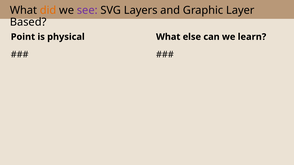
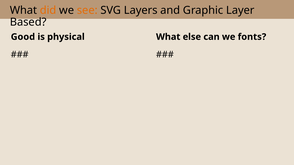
see colour: purple -> orange
Point: Point -> Good
learn: learn -> fonts
